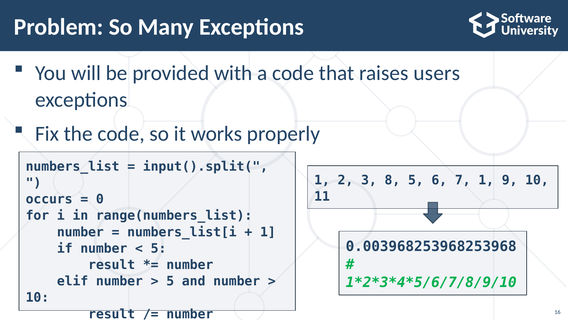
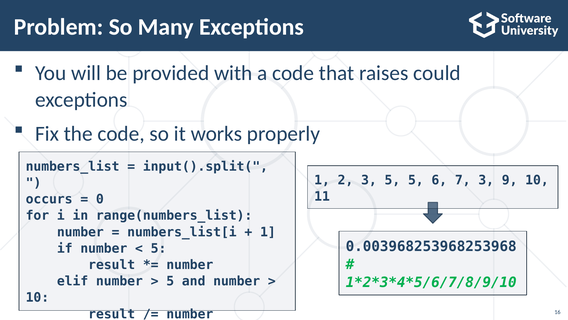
users: users -> could
3 8: 8 -> 5
7 1: 1 -> 3
